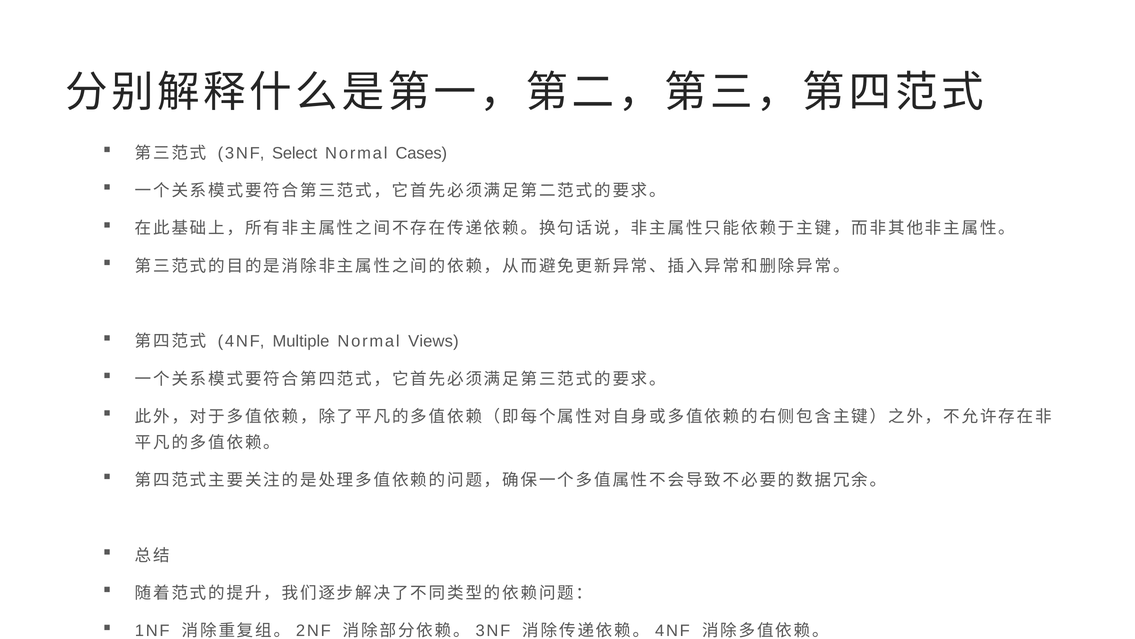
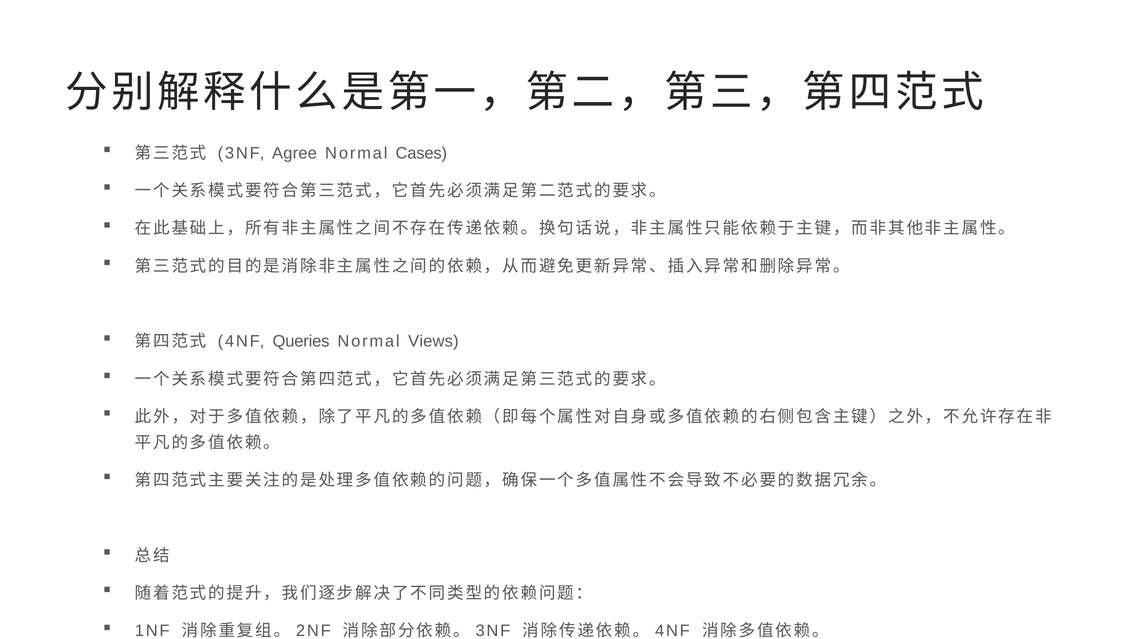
Select: Select -> Agree
Multiple: Multiple -> Queries
